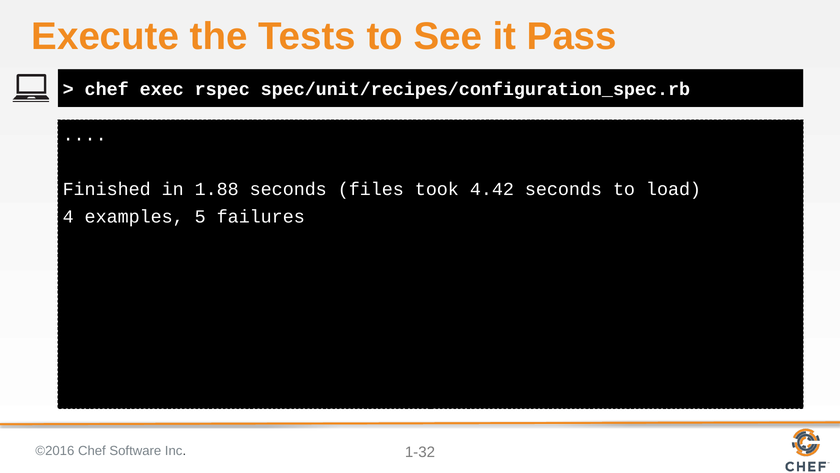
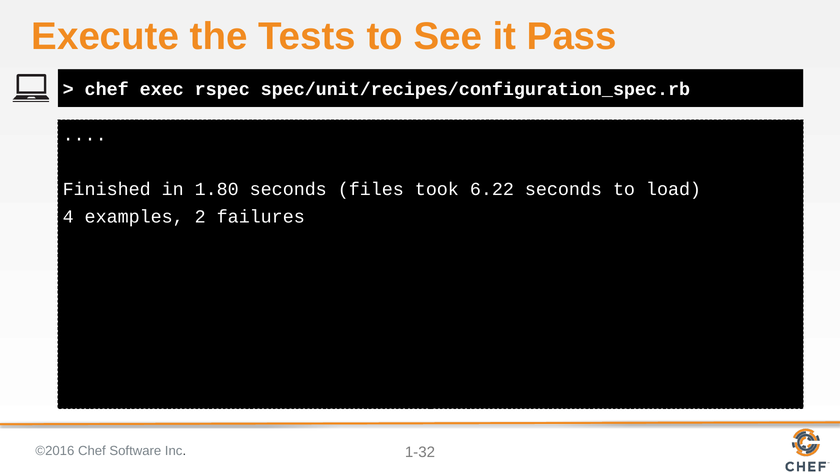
1.88: 1.88 -> 1.80
4.42: 4.42 -> 6.22
5: 5 -> 2
